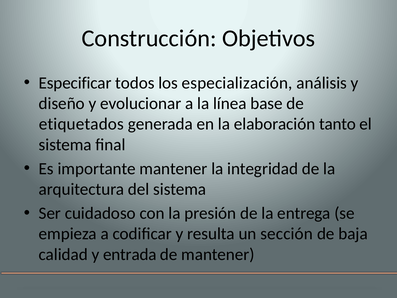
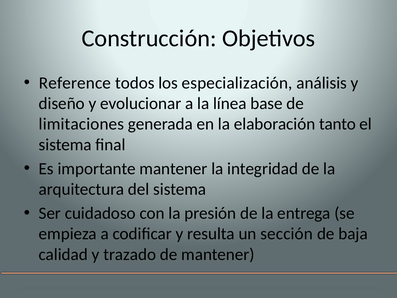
Especificar: Especificar -> Reference
etiquetados: etiquetados -> limitaciones
entrada: entrada -> trazado
